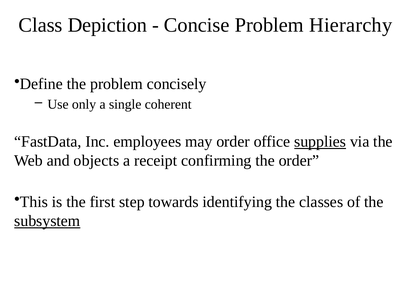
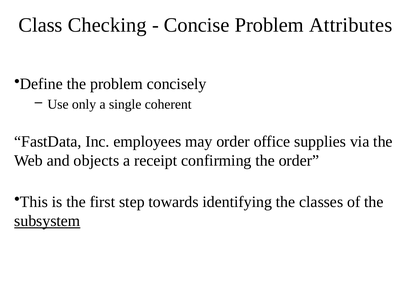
Depiction: Depiction -> Checking
Hierarchy: Hierarchy -> Attributes
supplies underline: present -> none
